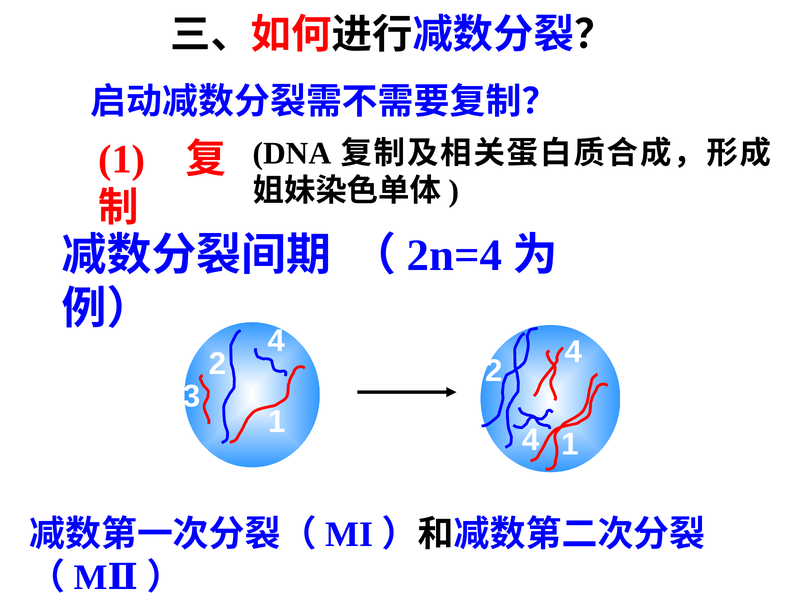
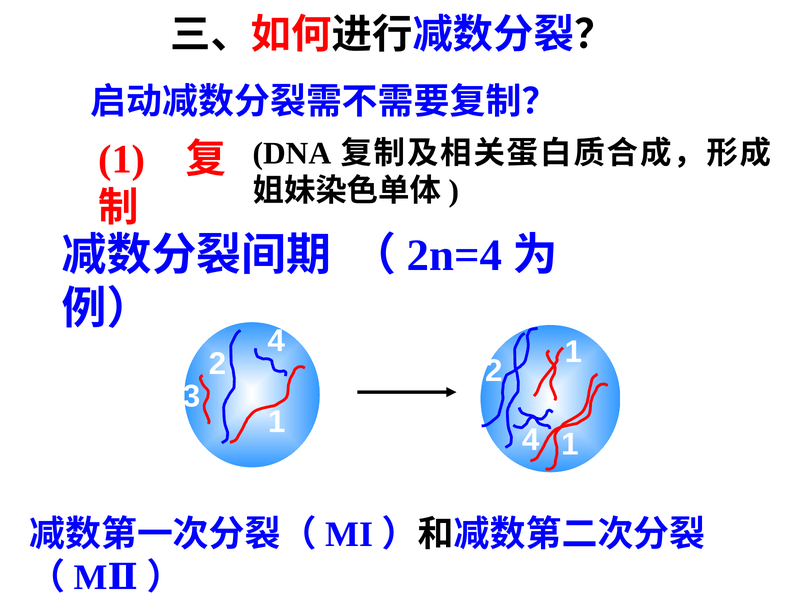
4 at (573, 352): 4 -> 1
